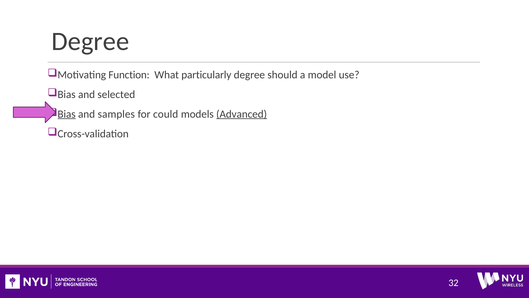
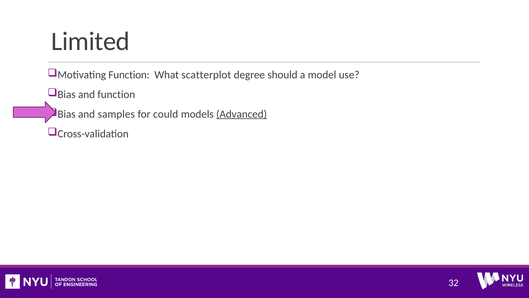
Degree at (90, 41): Degree -> Limited
particularly: particularly -> scatterplot
and selected: selected -> function
Bias at (67, 114) underline: present -> none
